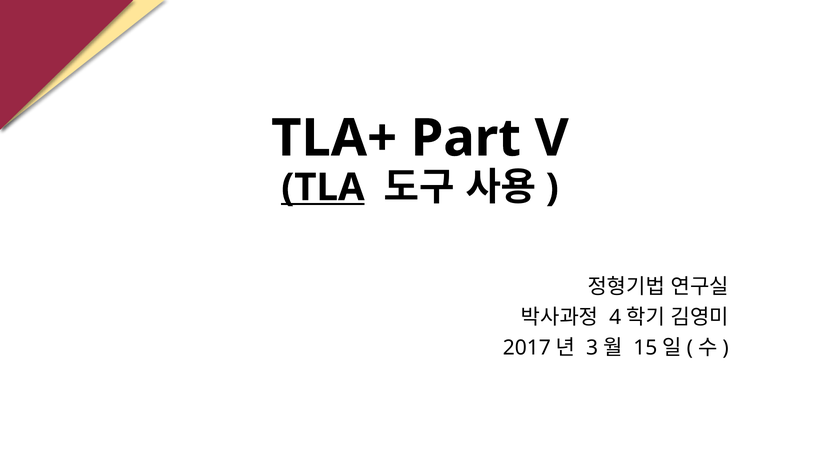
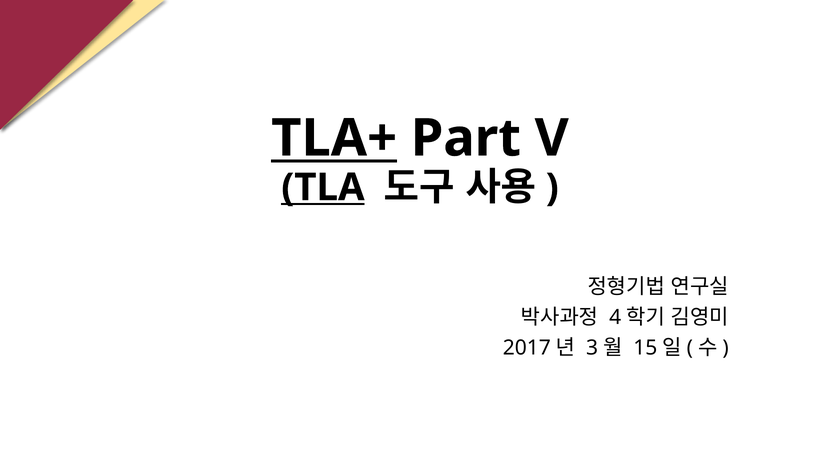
TLA+ underline: none -> present
